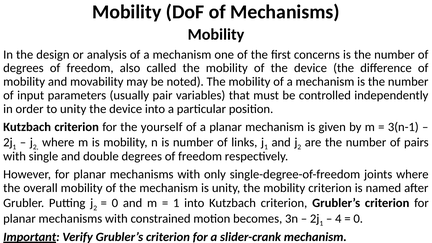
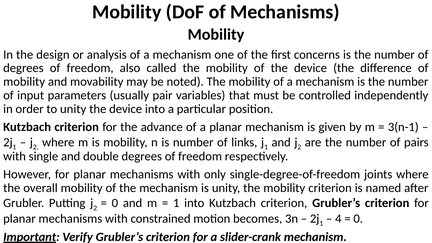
yourself: yourself -> advance
